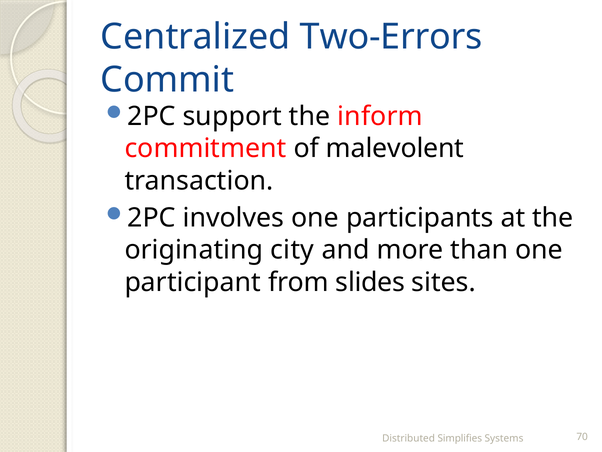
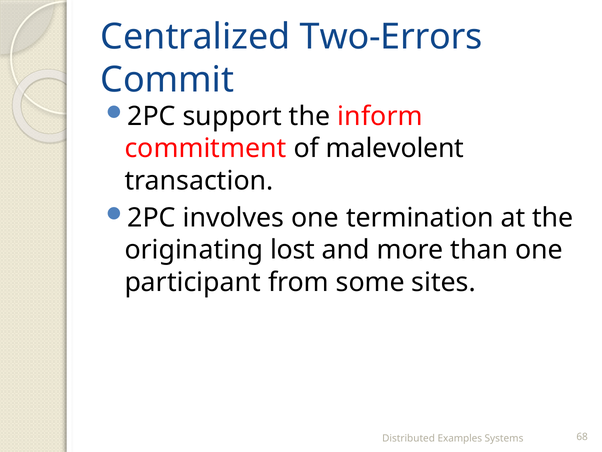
participants: participants -> termination
city: city -> lost
slides: slides -> some
Simplifies: Simplifies -> Examples
70: 70 -> 68
